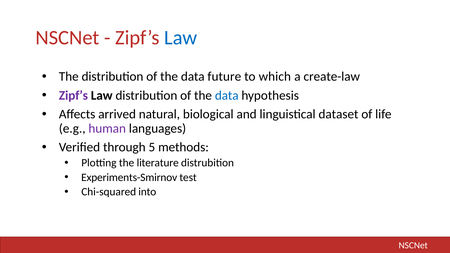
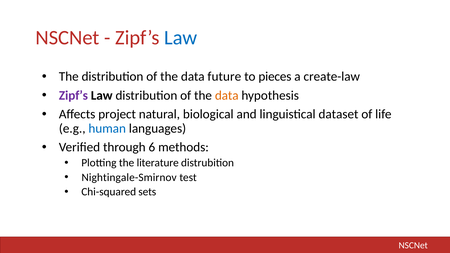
which: which -> pieces
data at (227, 96) colour: blue -> orange
arrived: arrived -> project
human colour: purple -> blue
5: 5 -> 6
Experiments-Smirnov: Experiments-Smirnov -> Nightingale-Smirnov
into: into -> sets
